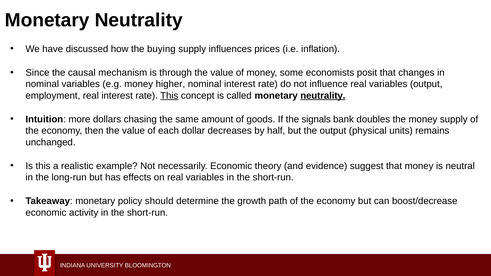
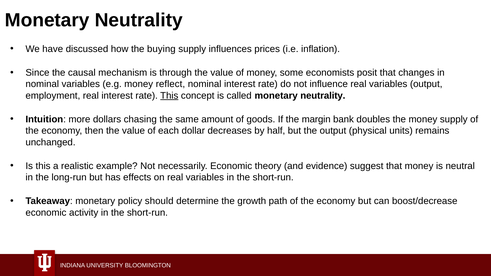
higher: higher -> reflect
neutrality at (323, 96) underline: present -> none
signals: signals -> margin
